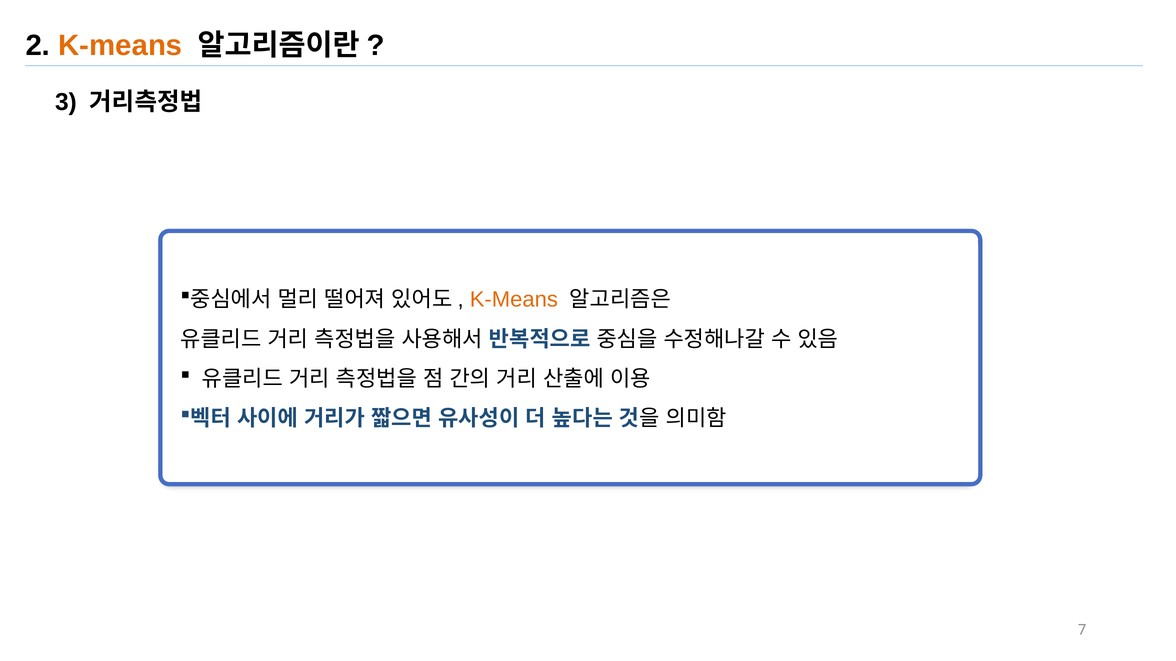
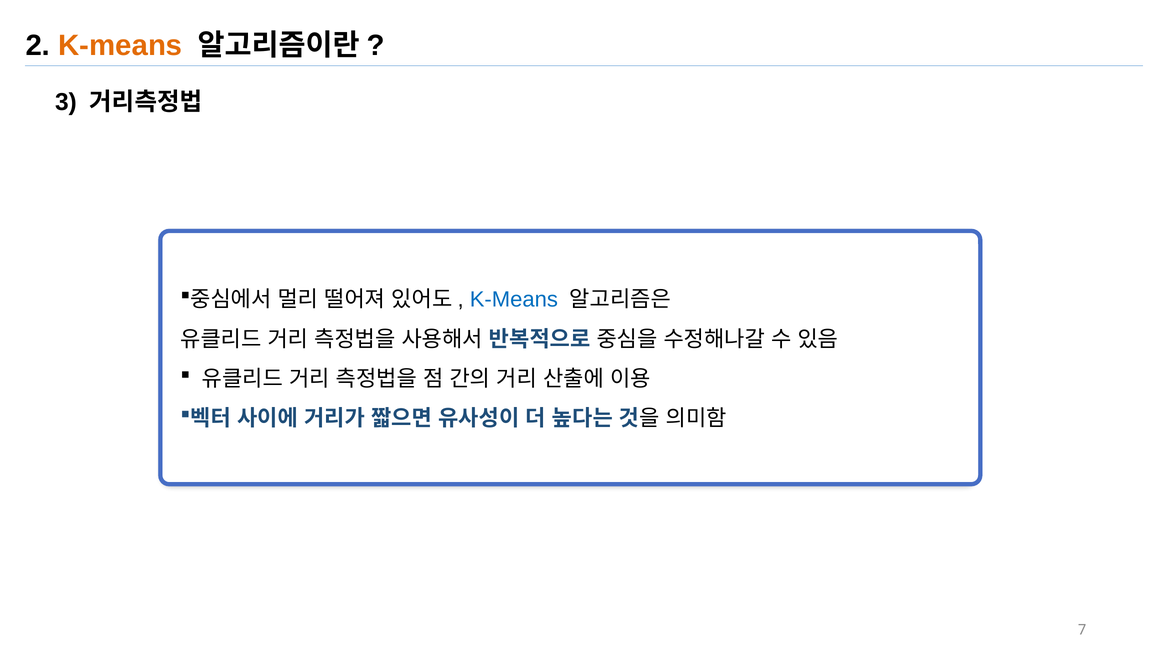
K-Means at (514, 300) colour: orange -> blue
